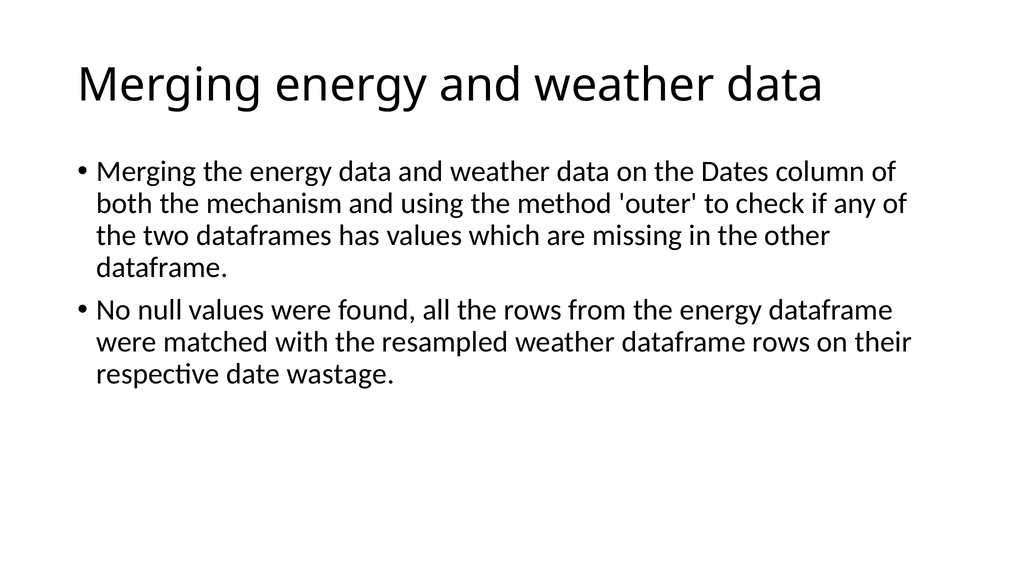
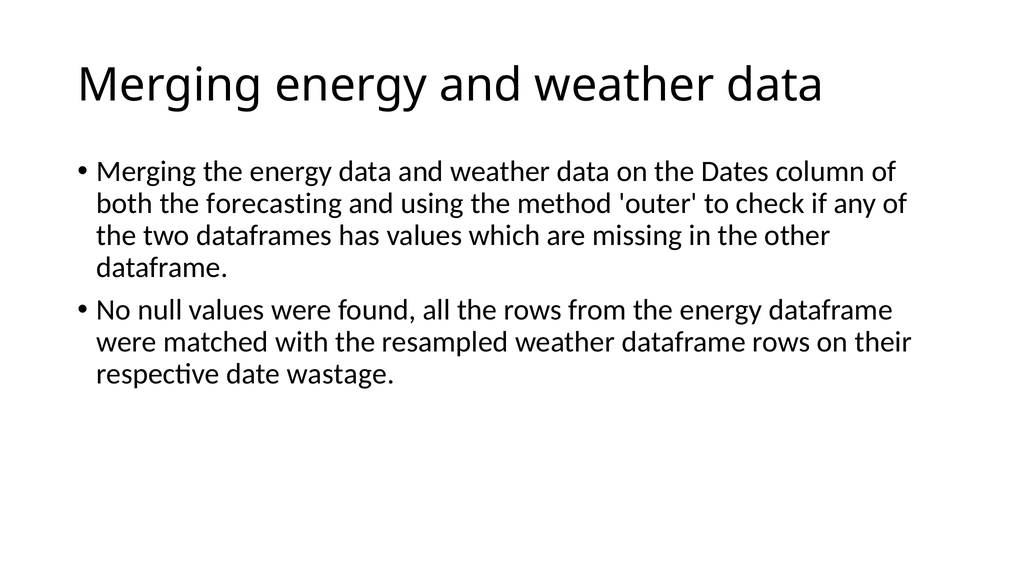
mechanism: mechanism -> forecasting
